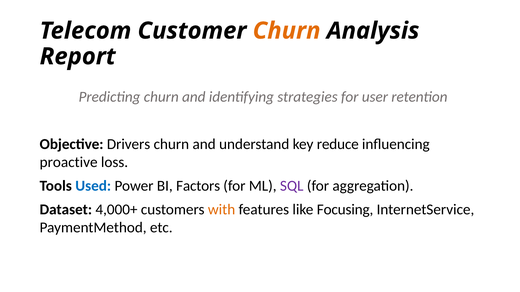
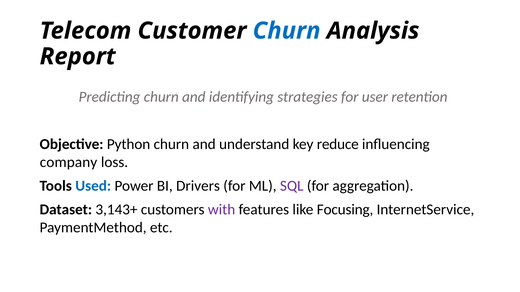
Churn at (287, 31) colour: orange -> blue
Drivers: Drivers -> Python
proactive: proactive -> company
Factors: Factors -> Drivers
4,000+: 4,000+ -> 3,143+
with colour: orange -> purple
